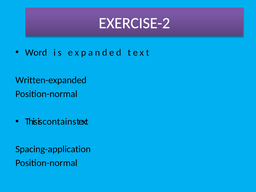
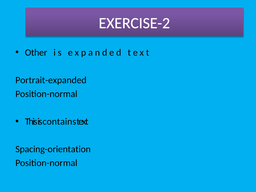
Word: Word -> Other
Written-expanded: Written-expanded -> Portrait-expanded
Spacing-application: Spacing-application -> Spacing-orientation
